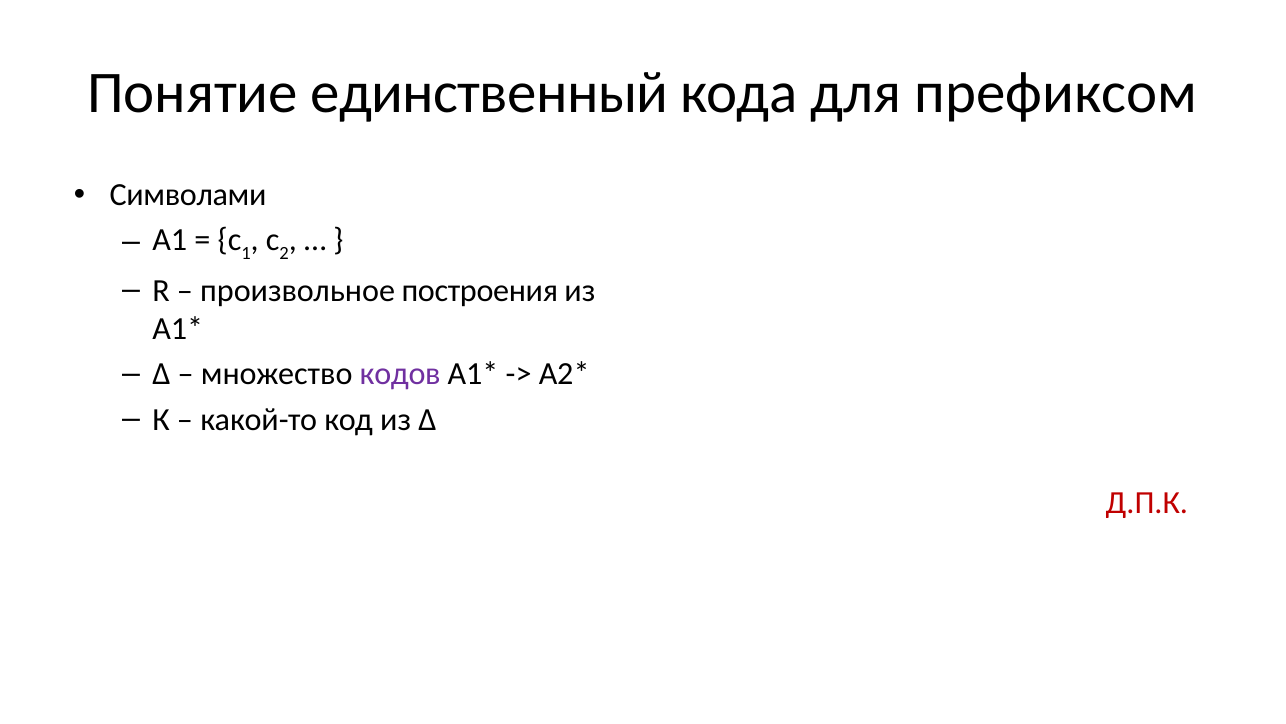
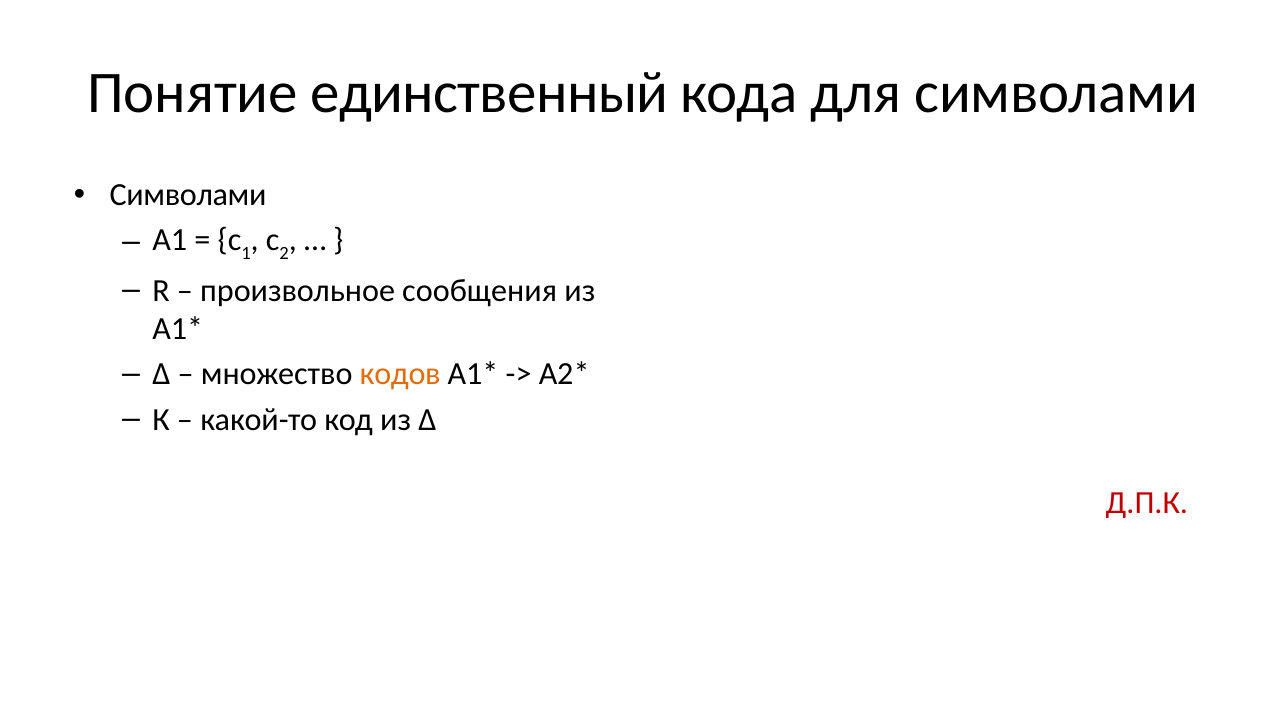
для префиксом: префиксом -> символами
произвольное построения: построения -> сообщения
кодов at (400, 374) colour: purple -> orange
